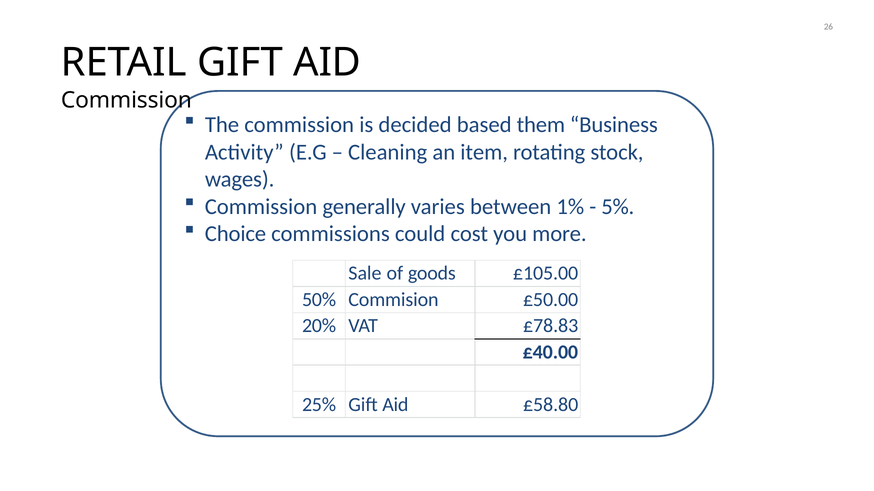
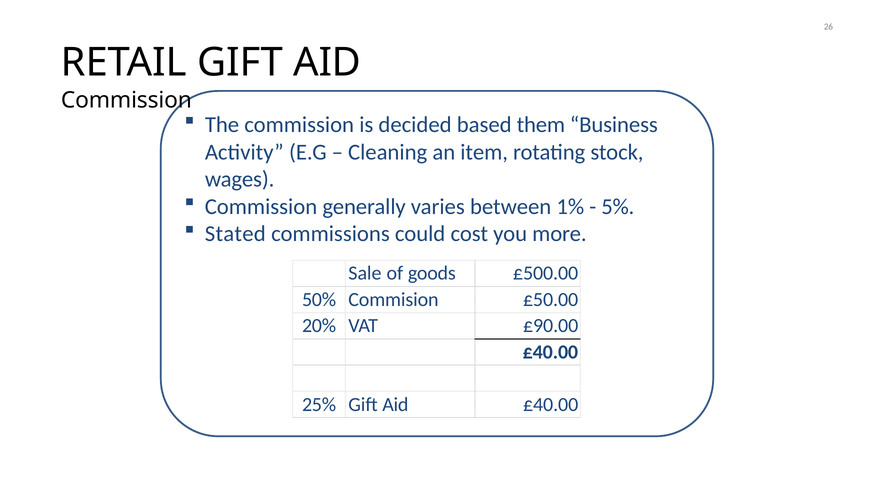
Choice: Choice -> Stated
£105.00: £105.00 -> £500.00
£78.83: £78.83 -> £90.00
Aid £58.80: £58.80 -> £40.00
